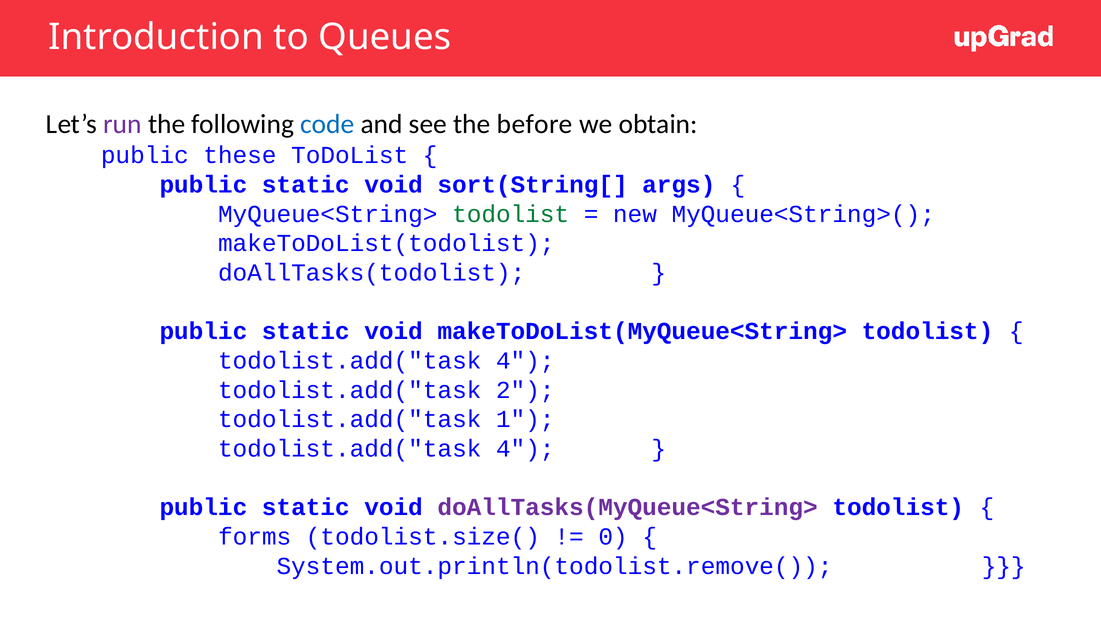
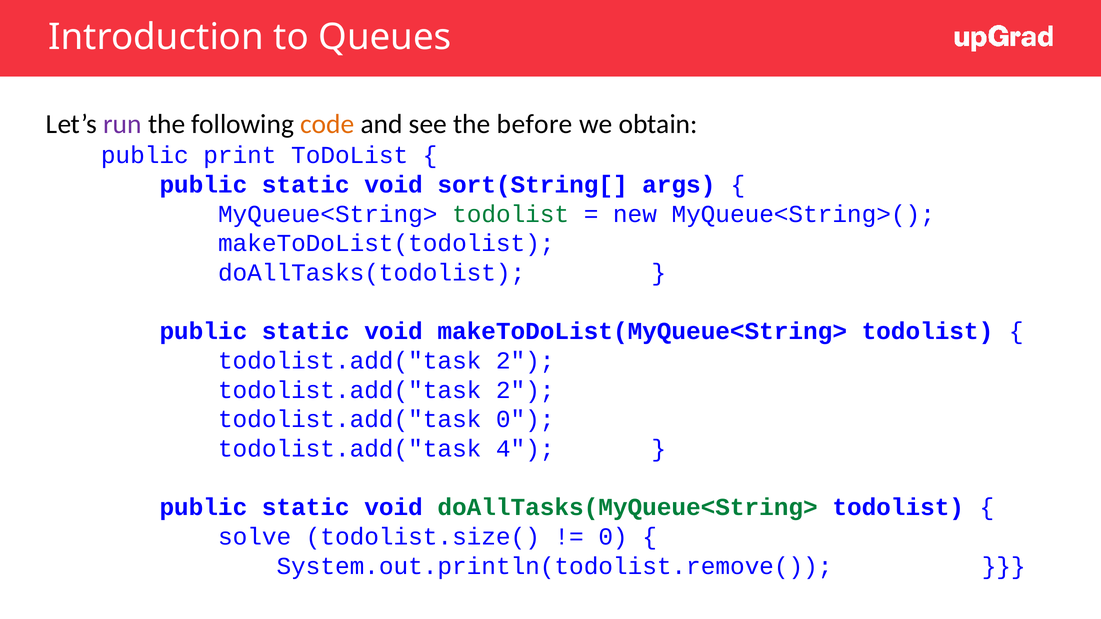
code colour: blue -> orange
these: these -> print
4 at (525, 361): 4 -> 2
todolist.add("task 1: 1 -> 0
doAllTasks(MyQueue<String> colour: purple -> green
forms: forms -> solve
